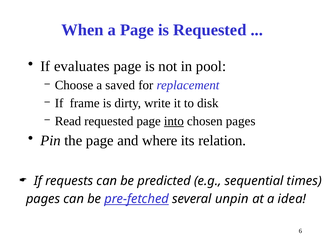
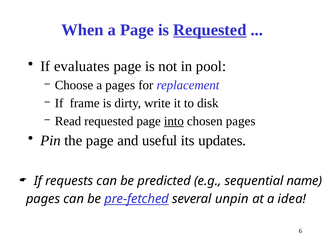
Requested at (210, 30) underline: none -> present
a saved: saved -> pages
where: where -> useful
relation: relation -> updates
times: times -> name
